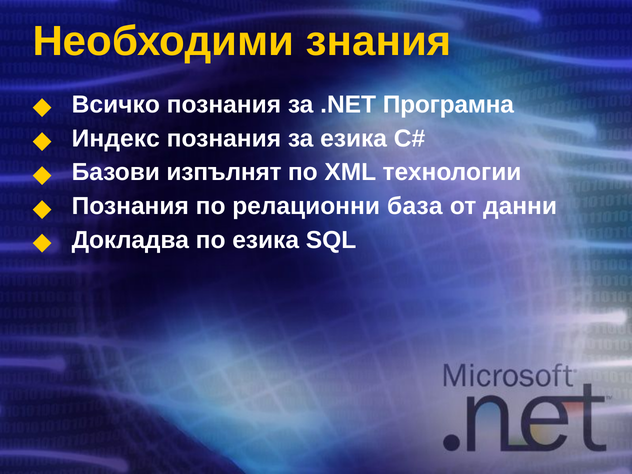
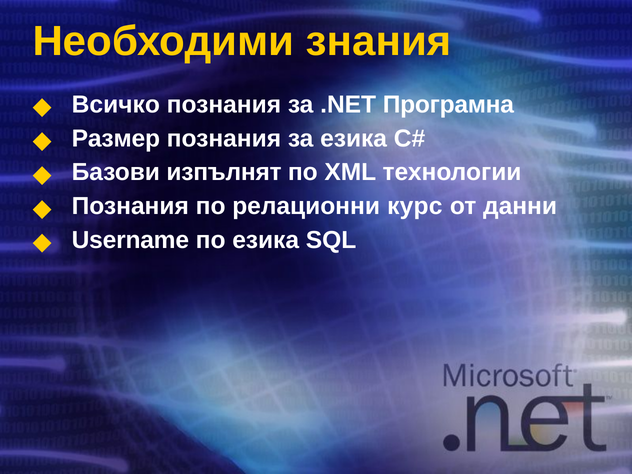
Индекс: Индекс -> Размер
база: база -> курс
Докладва: Докладва -> Username
